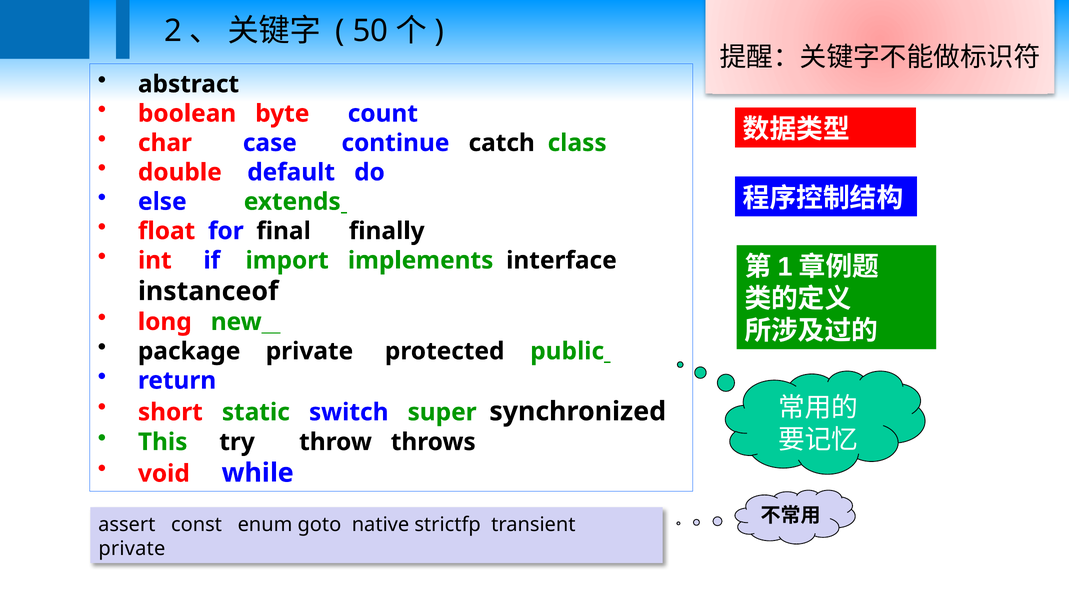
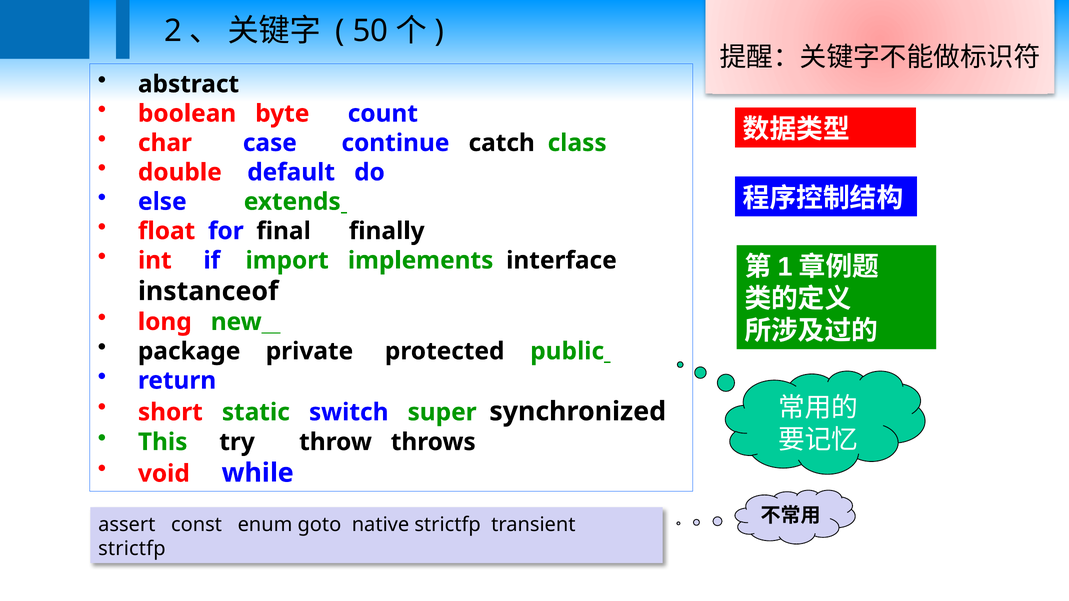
private at (132, 549): private -> strictfp
